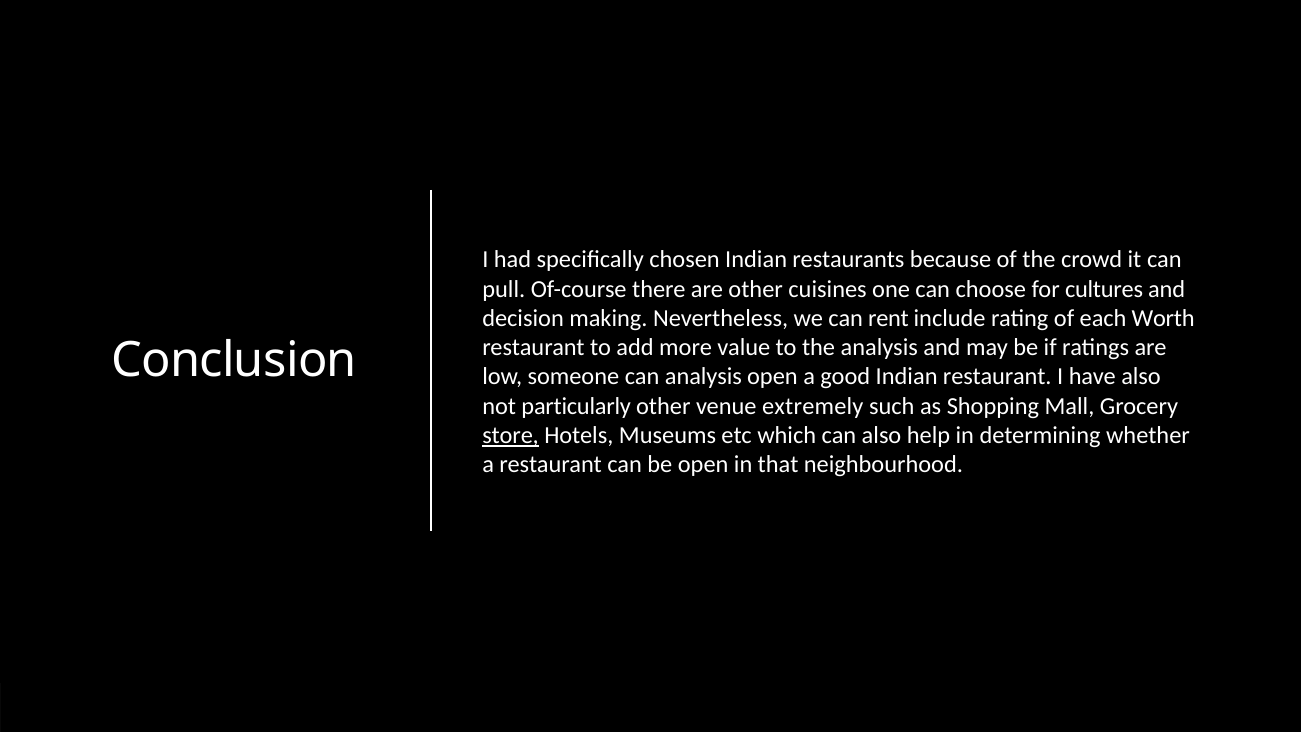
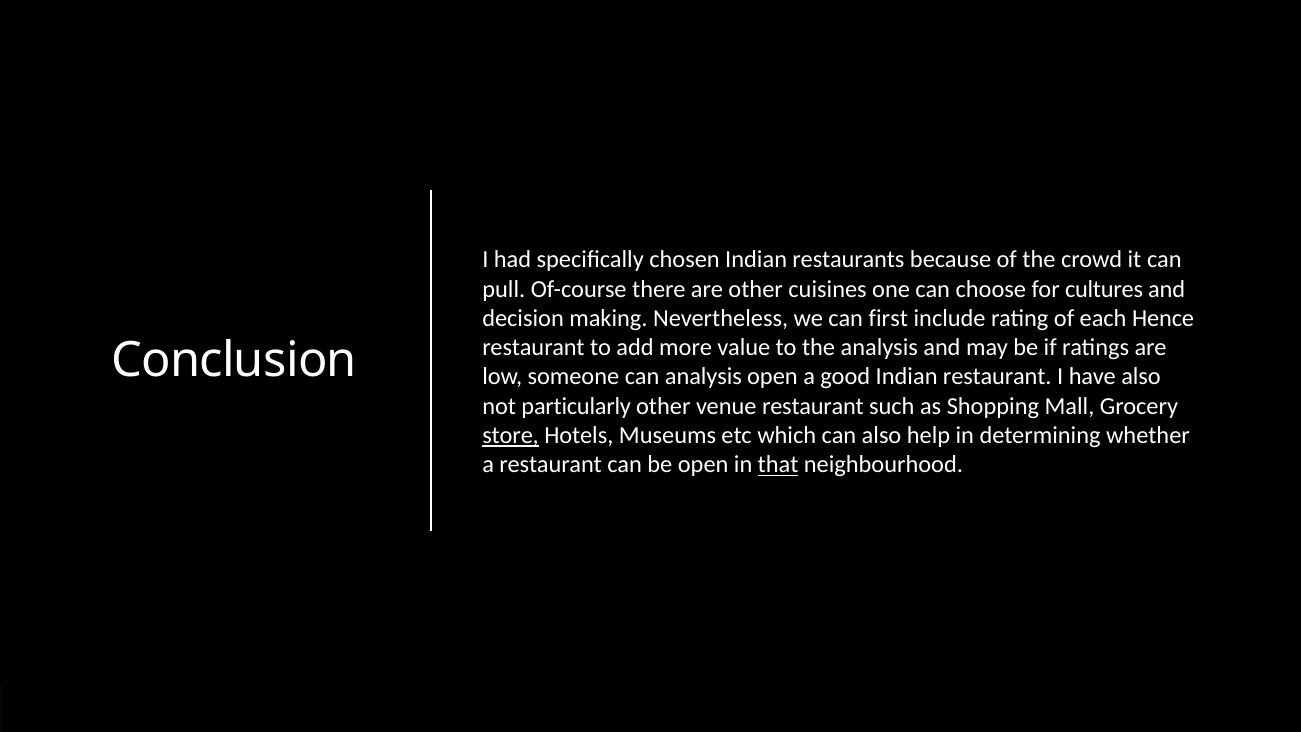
rent: rent -> first
Worth: Worth -> Hence
venue extremely: extremely -> restaurant
that underline: none -> present
